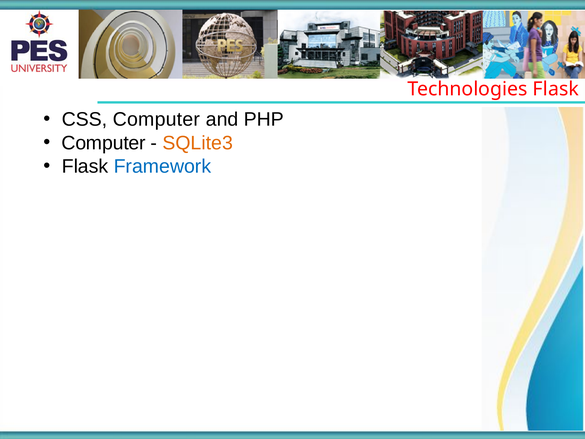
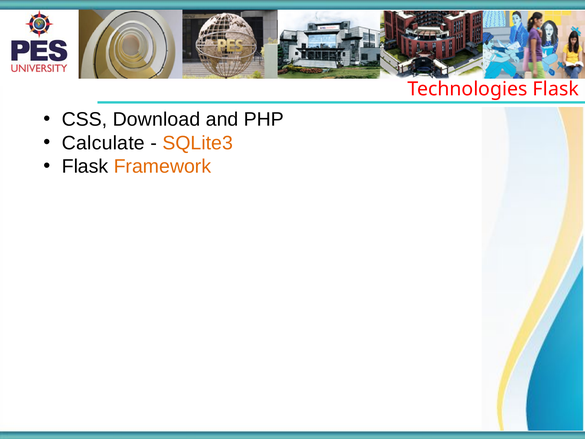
CSS Computer: Computer -> Download
Computer at (104, 143): Computer -> Calculate
Framework colour: blue -> orange
